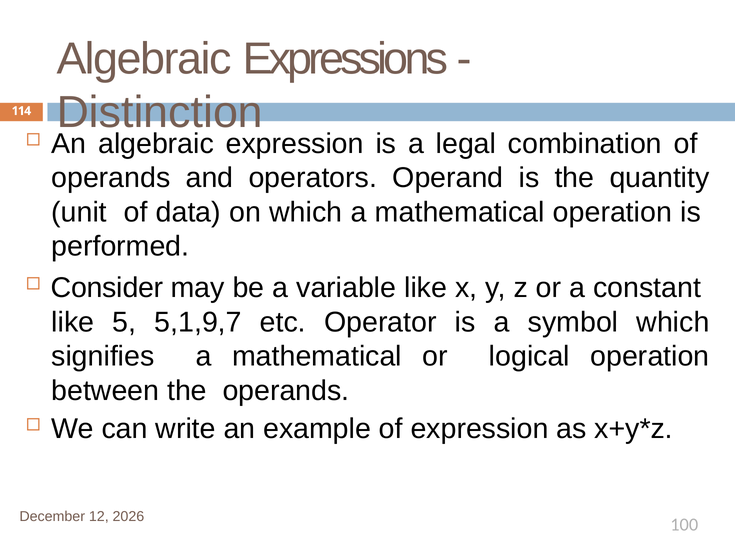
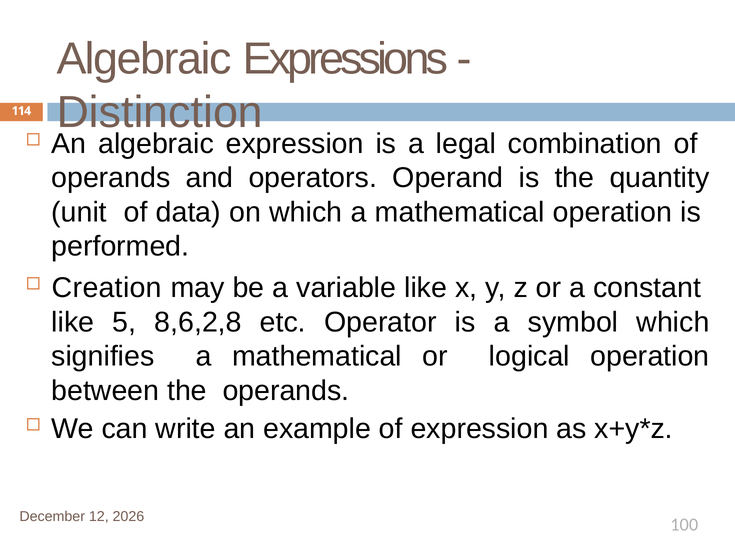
Consider: Consider -> Creation
5,1,9,7: 5,1,9,7 -> 8,6,2,8
